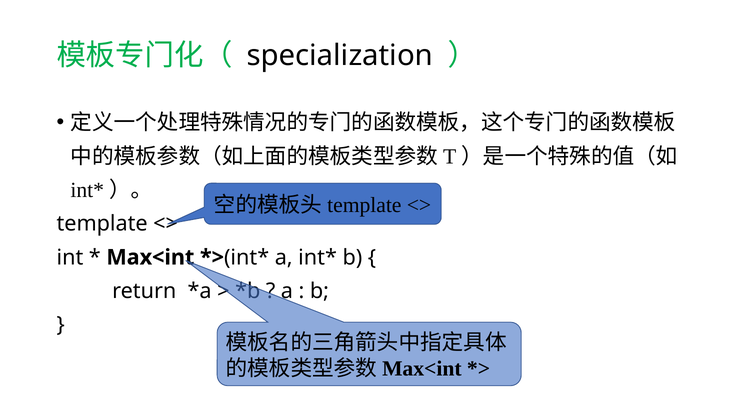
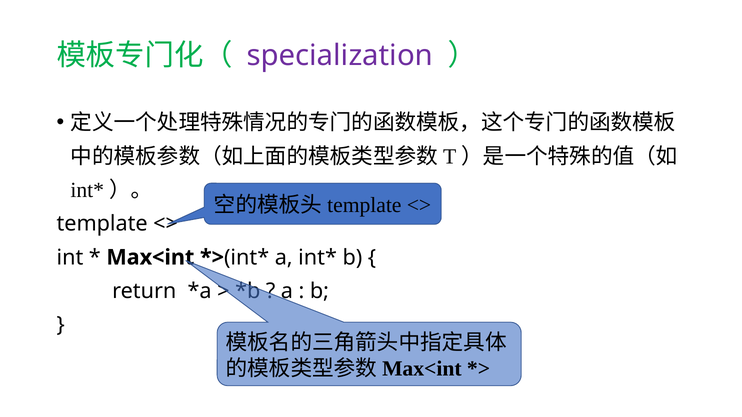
specialization colour: black -> purple
